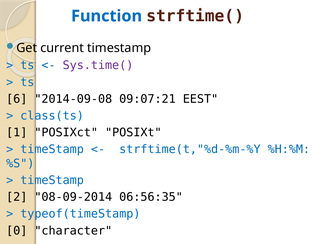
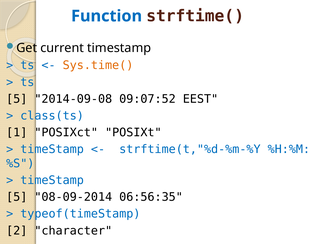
Sys.time( colour: purple -> orange
6 at (17, 99): 6 -> 5
09:07:21: 09:07:21 -> 09:07:52
2 at (17, 197): 2 -> 5
0: 0 -> 2
